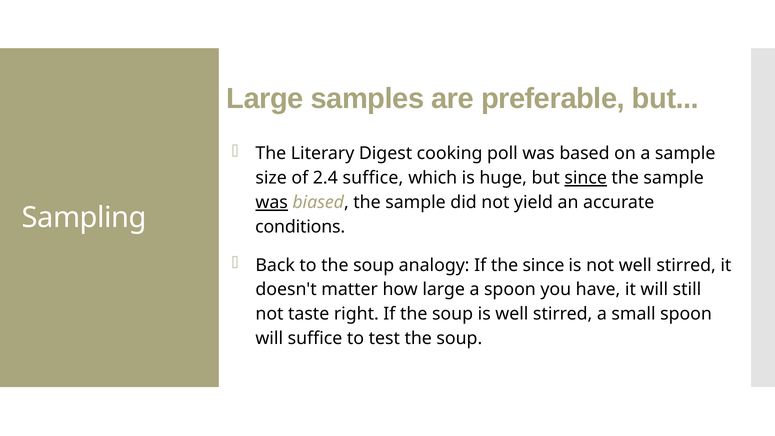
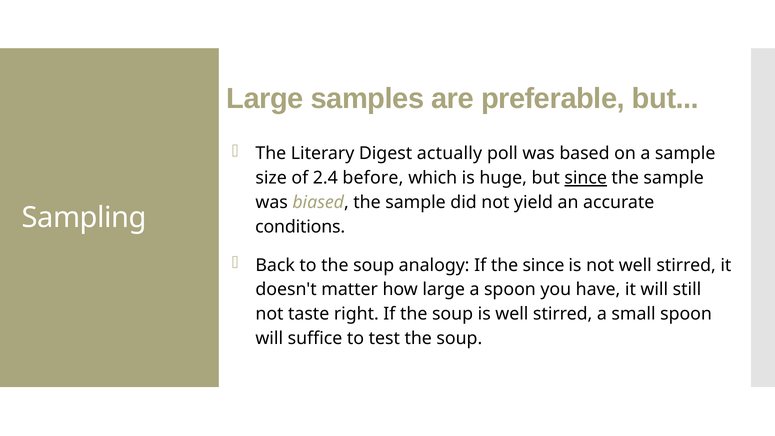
cooking: cooking -> actually
2.4 suffice: suffice -> before
was at (272, 203) underline: present -> none
